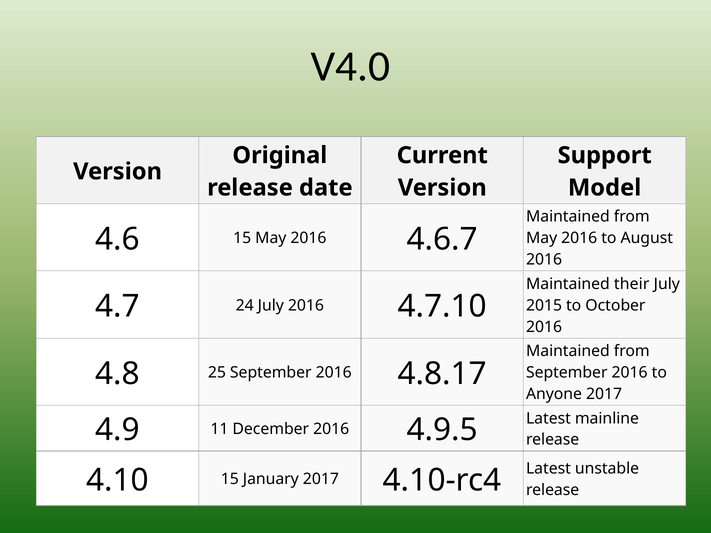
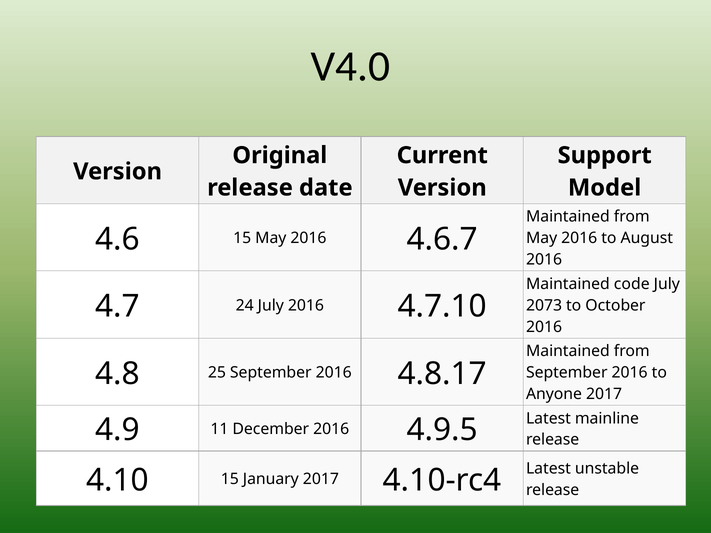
their: their -> code
2015: 2015 -> 2073
